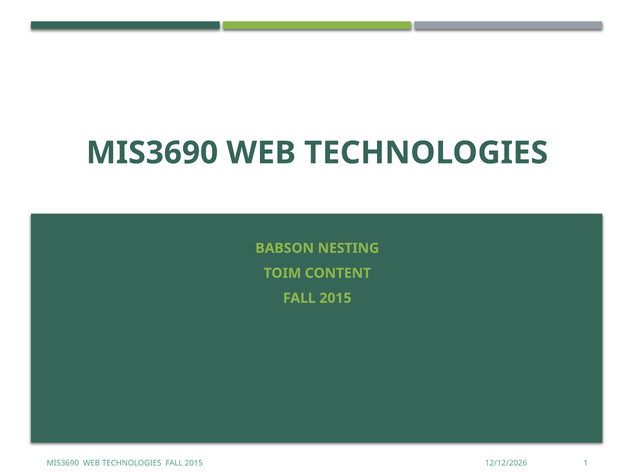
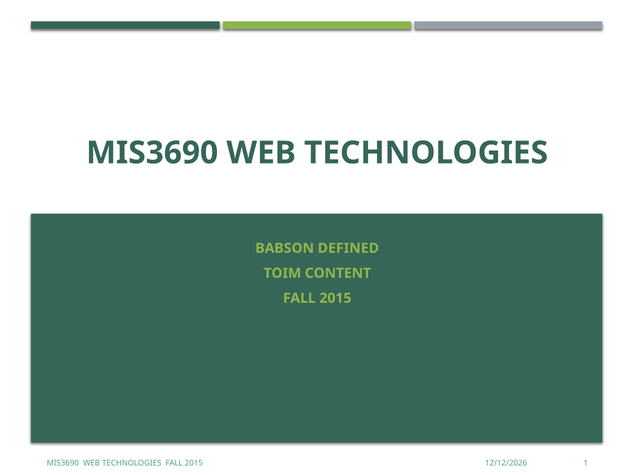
NESTING: NESTING -> DEFINED
